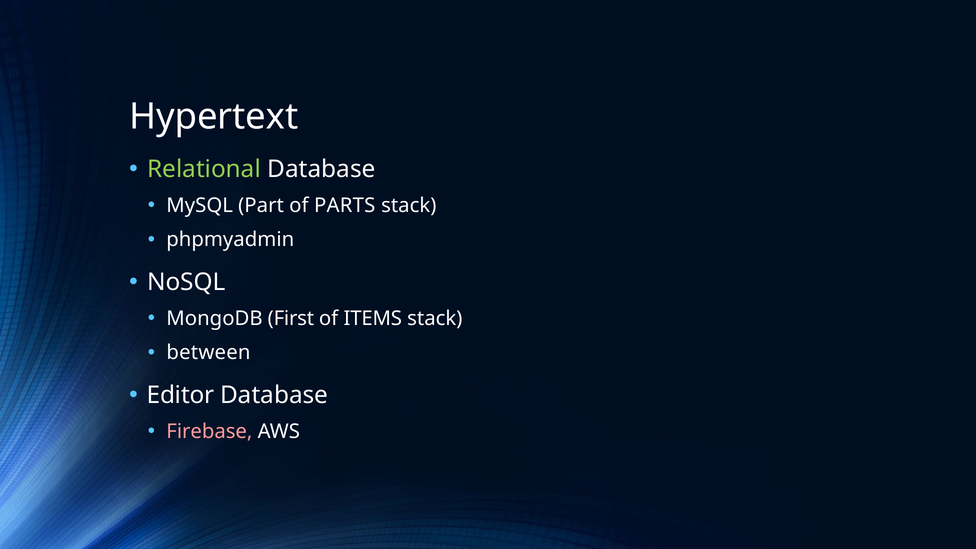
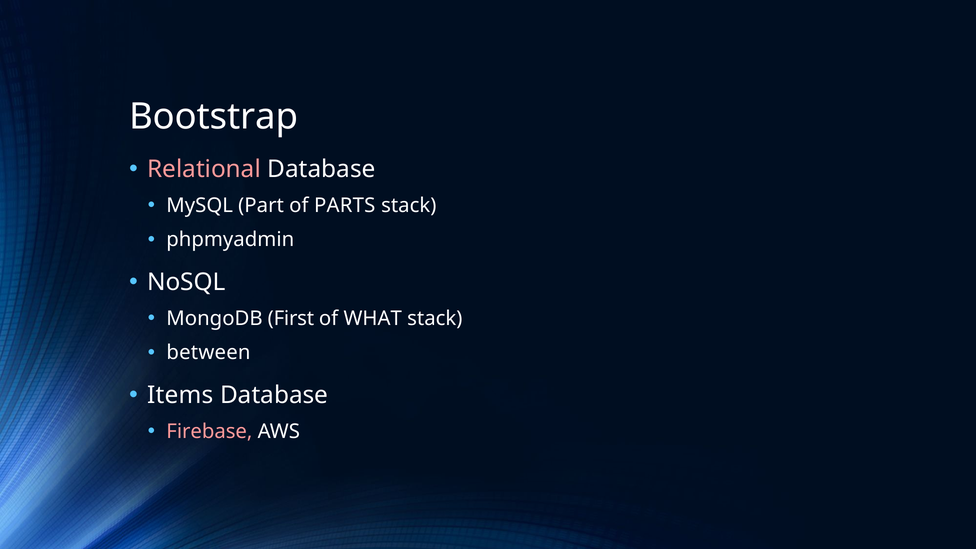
Hypertext: Hypertext -> Bootstrap
Relational colour: light green -> pink
ITEMS: ITEMS -> WHAT
Editor: Editor -> Items
